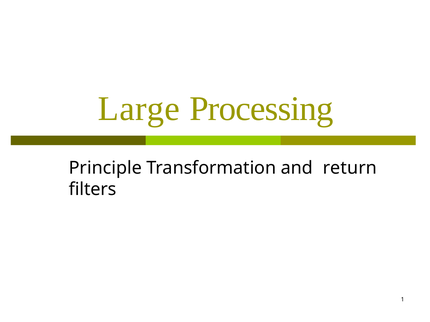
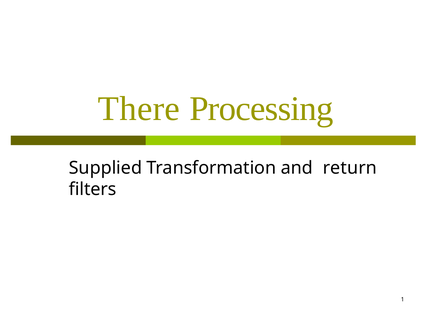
Large: Large -> There
Principle: Principle -> Supplied
